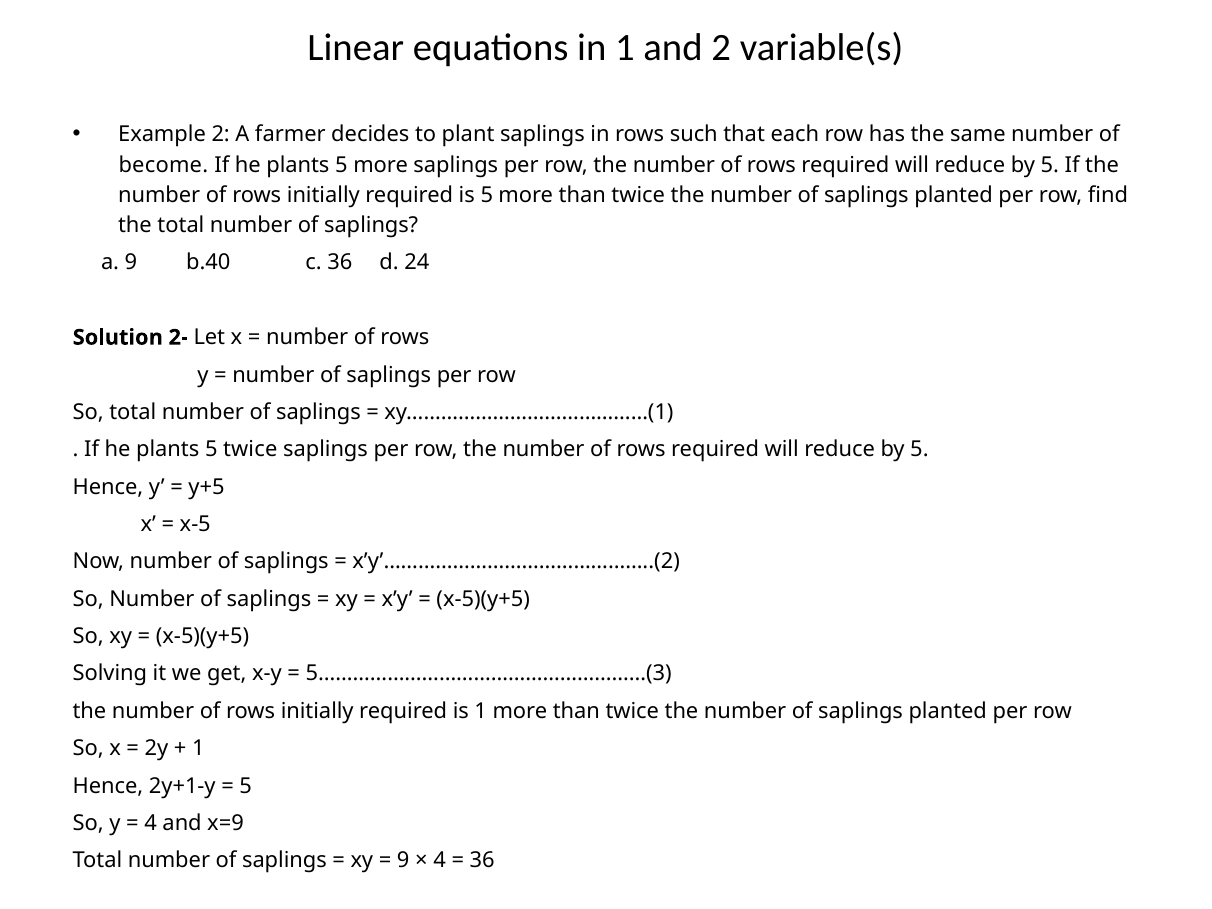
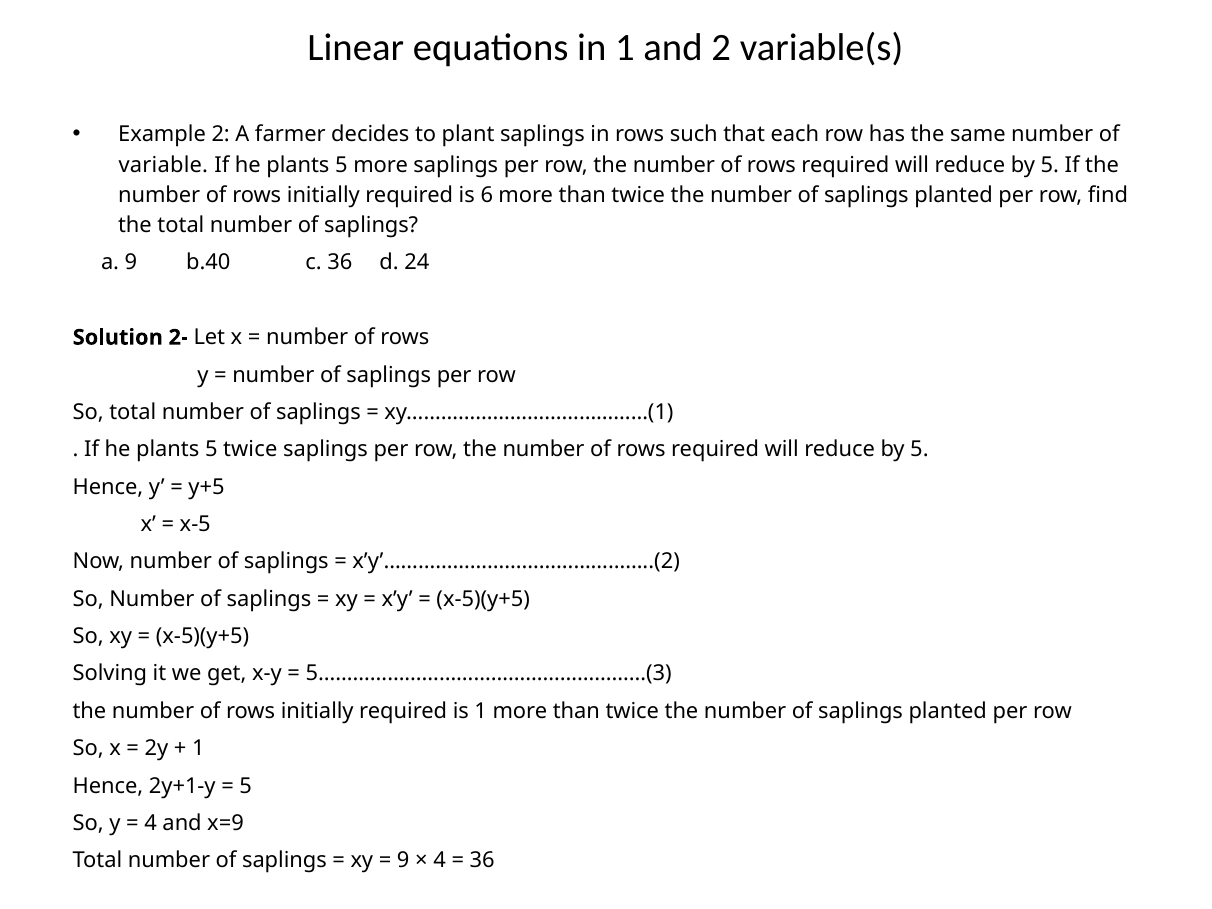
become: become -> variable
is 5: 5 -> 6
